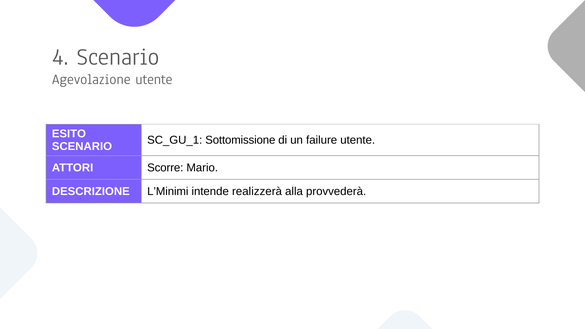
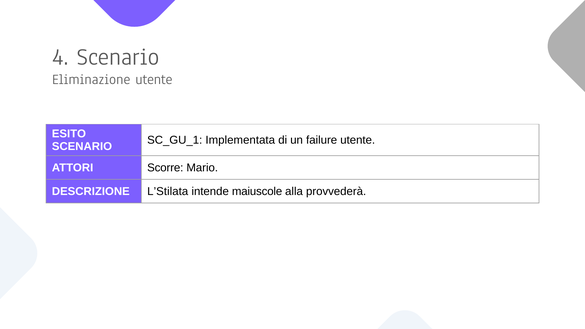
Agevolazione: Agevolazione -> Eliminazione
Sottomissione: Sottomissione -> Implementata
L’Minimi: L’Minimi -> L’Stilata
realizzerà: realizzerà -> maiuscole
